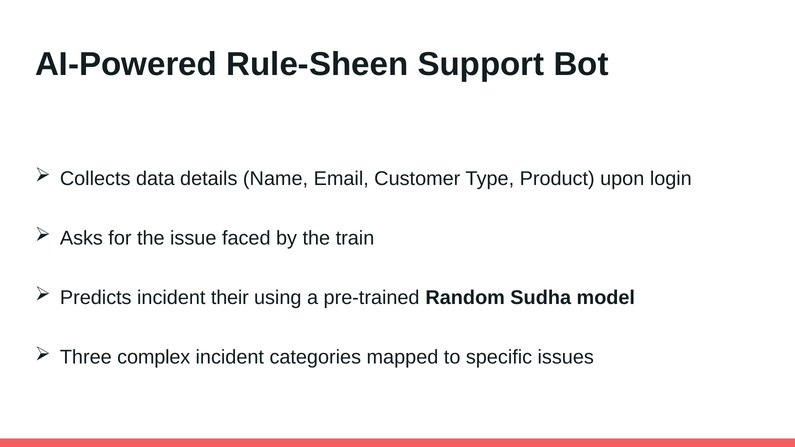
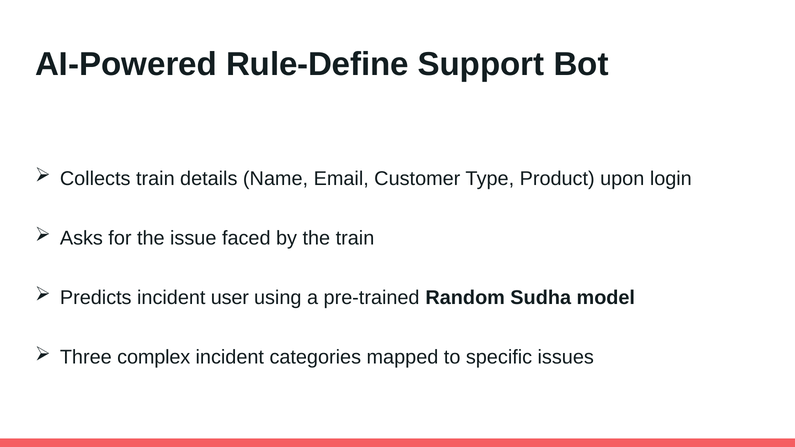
Rule-Sheen: Rule-Sheen -> Rule-Define
Collects data: data -> train
their: their -> user
